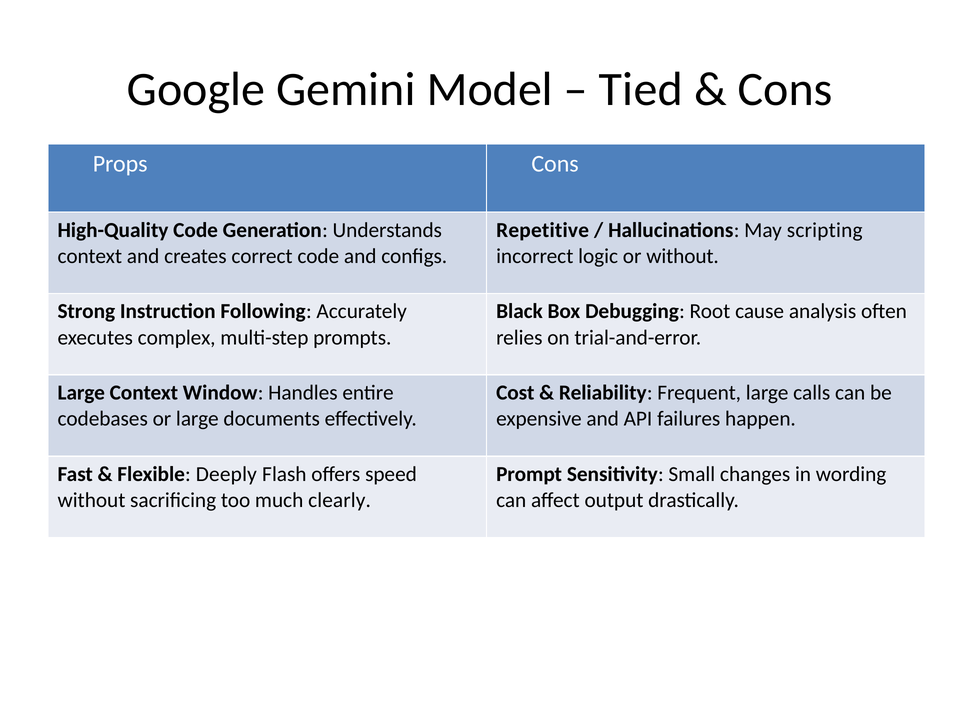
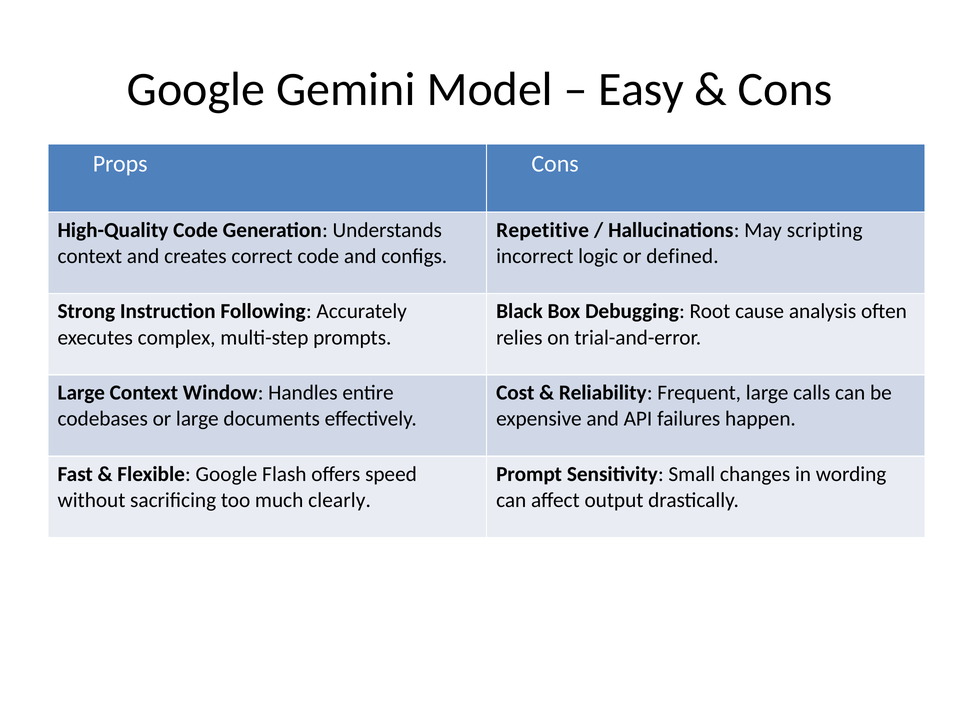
Tied: Tied -> Easy
or without: without -> defined
Flexible Deeply: Deeply -> Google
